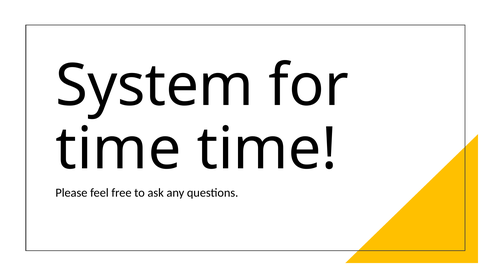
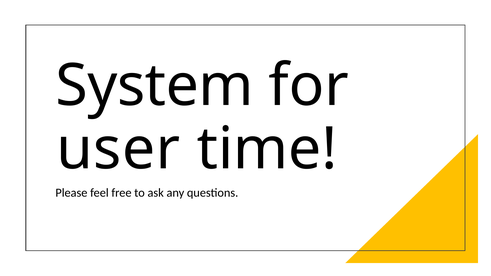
time at (118, 149): time -> user
